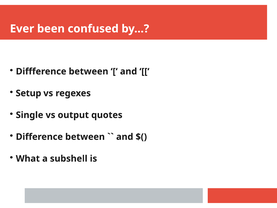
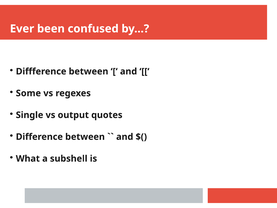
Setup: Setup -> Some
